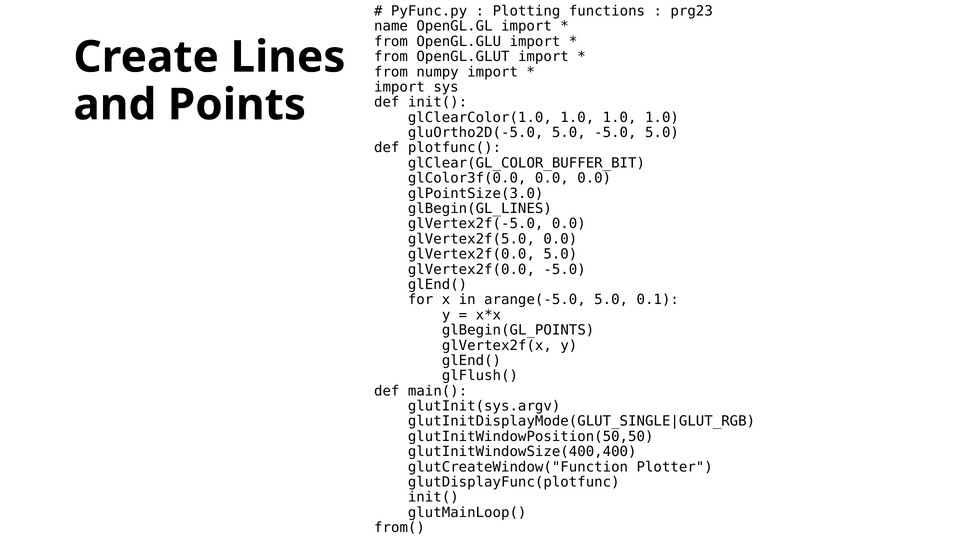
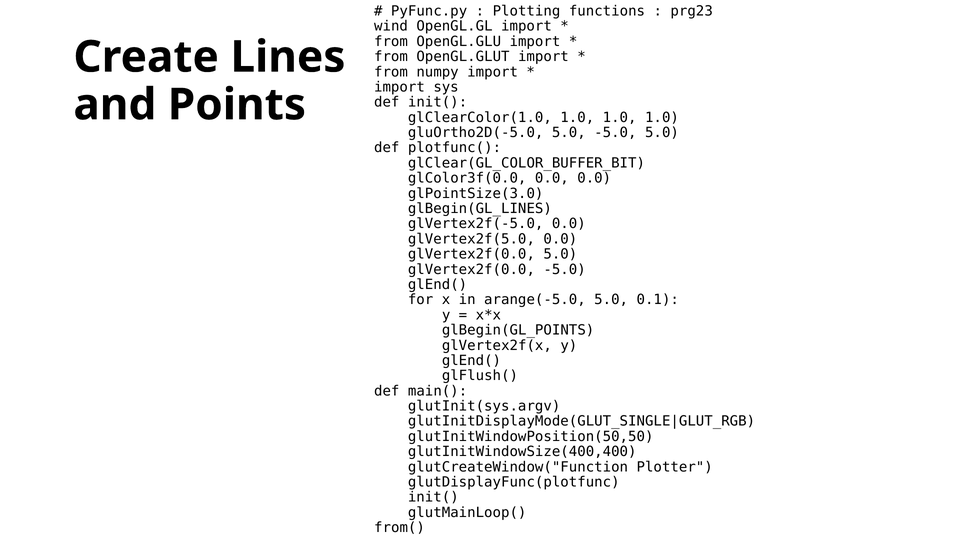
name: name -> wind
